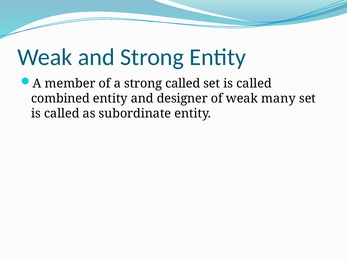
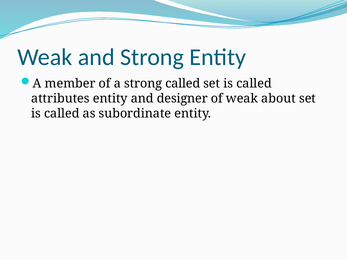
combined: combined -> attributes
many: many -> about
